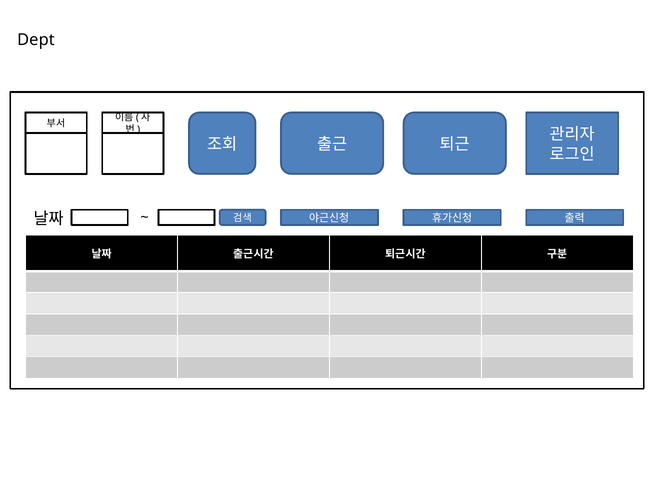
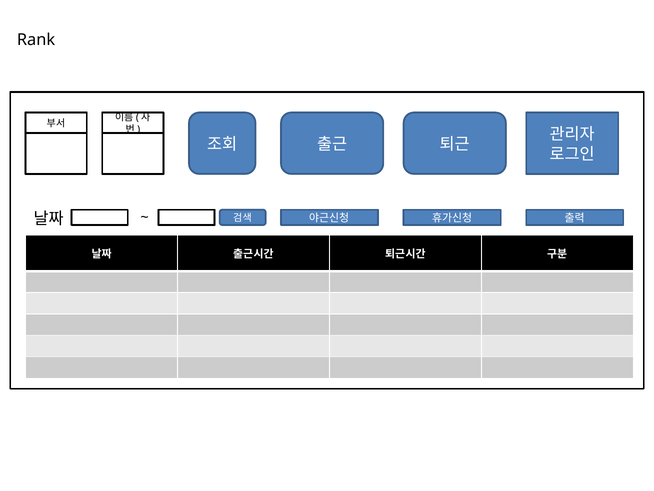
Dept: Dept -> Rank
